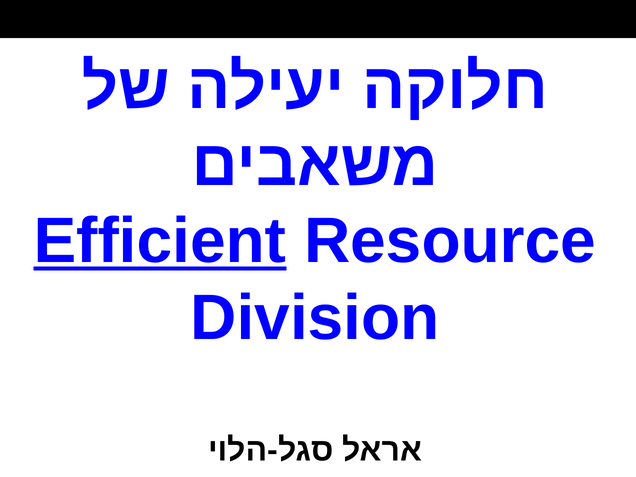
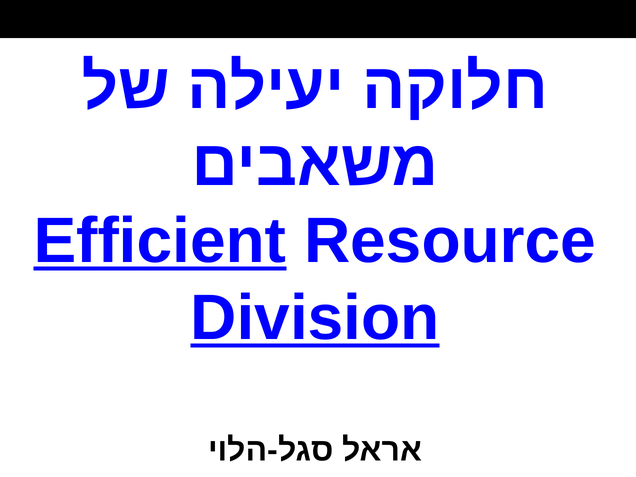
Division underline: none -> present
